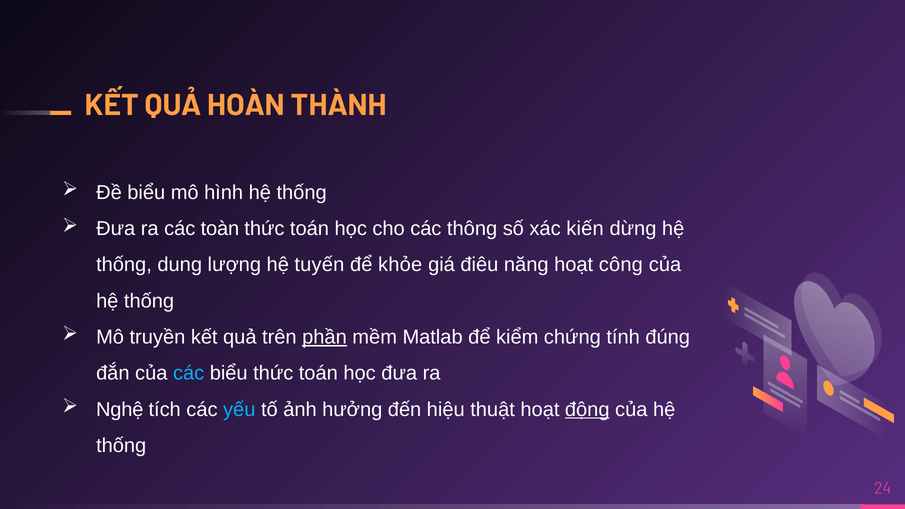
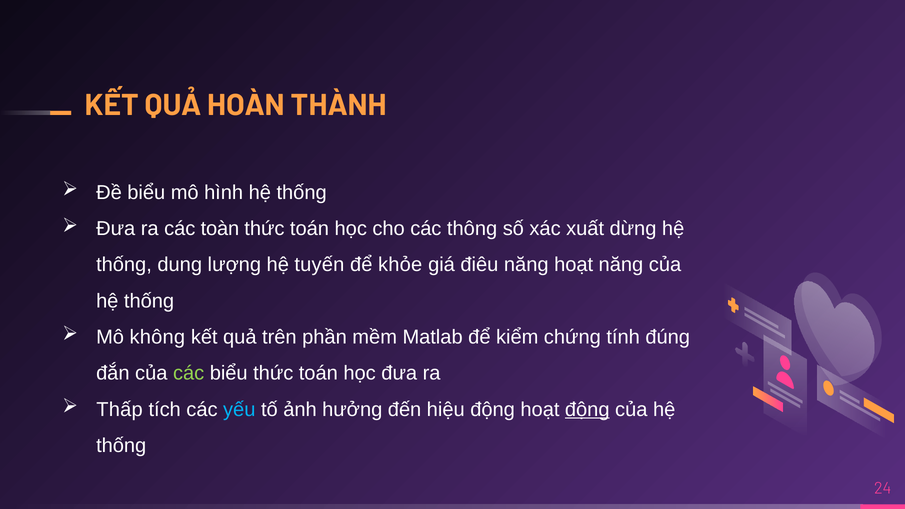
kiến: kiến -> xuất
hoạt công: công -> năng
truyền: truyền -> không
phần underline: present -> none
các at (189, 373) colour: light blue -> light green
Nghệ: Nghệ -> Thấp
hiệu thuật: thuật -> động
